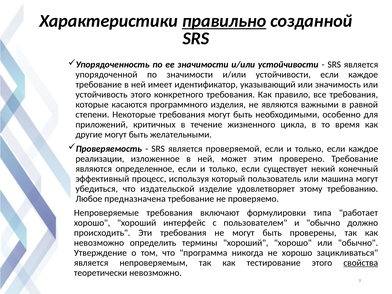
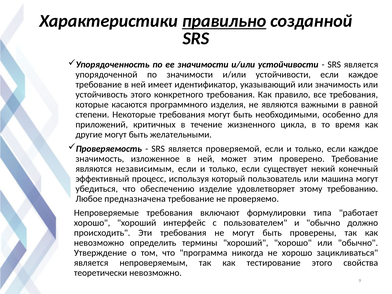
реализации at (100, 159): реализации -> значимость
определенное: определенное -> независимым
издательской: издательской -> обеспечению
свойства underline: present -> none
